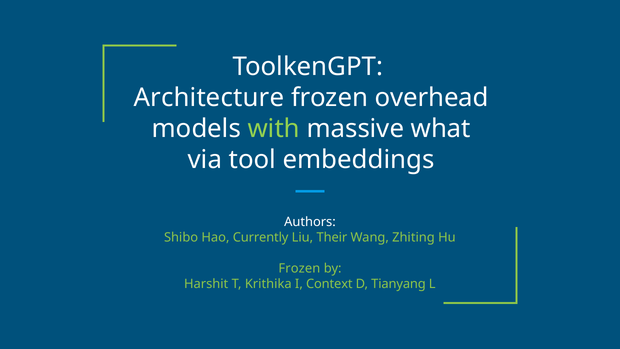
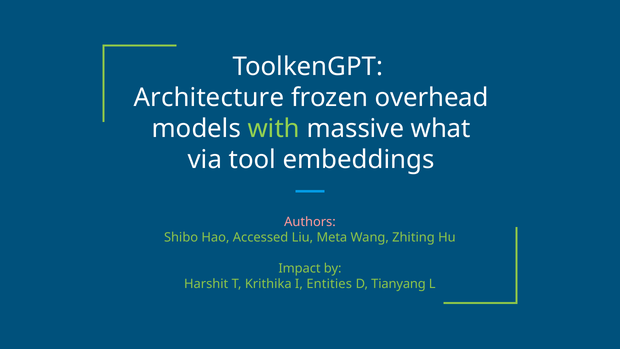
Authors colour: white -> pink
Currently: Currently -> Accessed
Their: Their -> Meta
Frozen at (299, 268): Frozen -> Impact
Context: Context -> Entities
